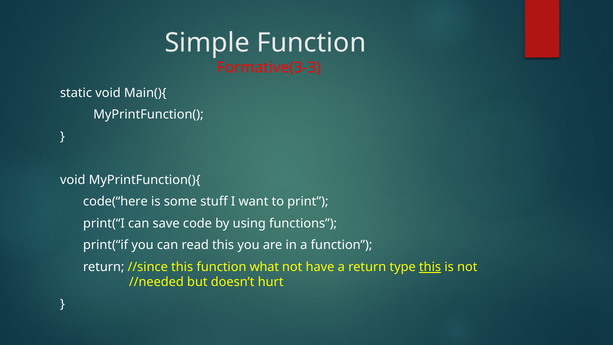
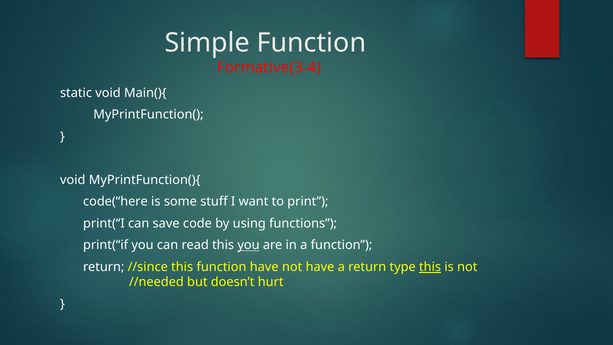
Formative(3-3: Formative(3-3 -> Formative(3-4
you at (248, 245) underline: none -> present
function what: what -> have
